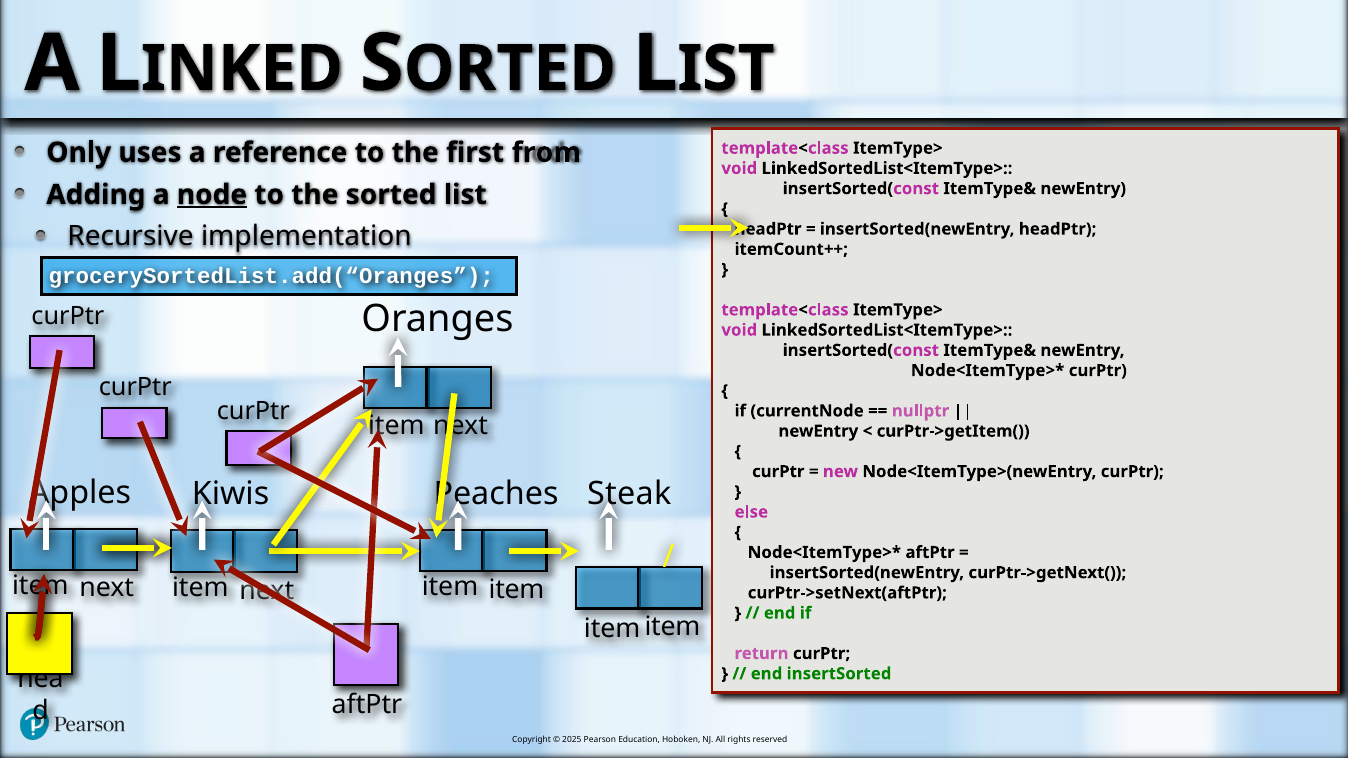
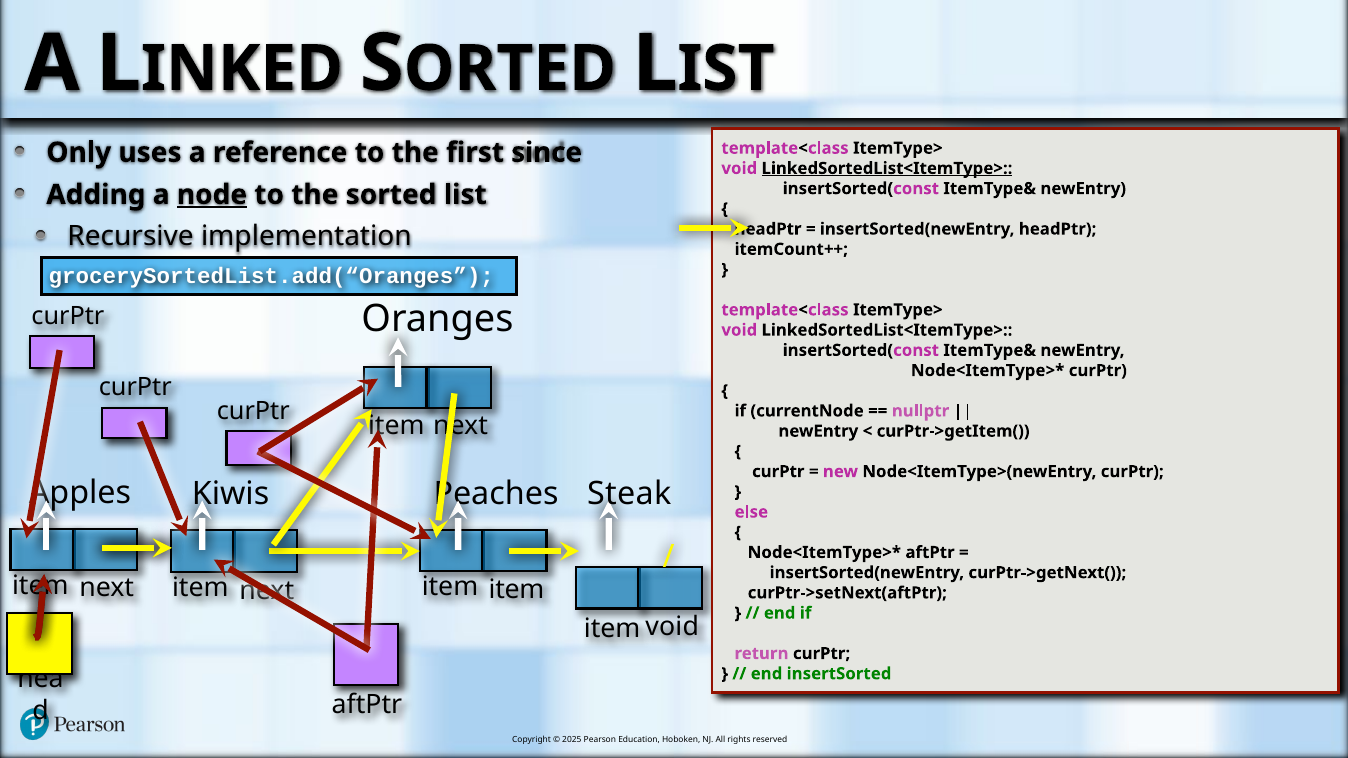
from: from -> since
LinkedSortedList<ItemType> at (887, 168) underline: none -> present
item at (672, 627): item -> void
